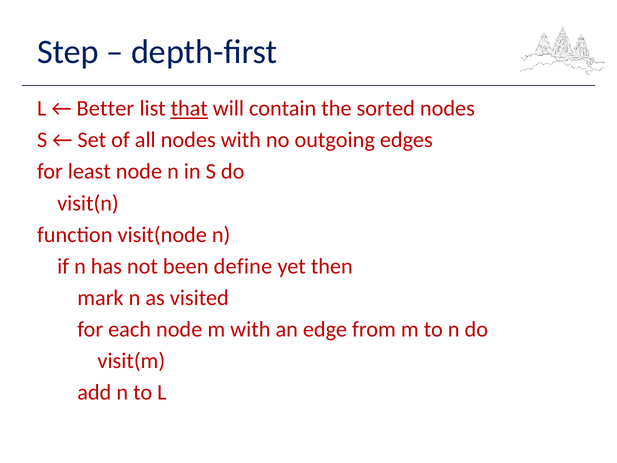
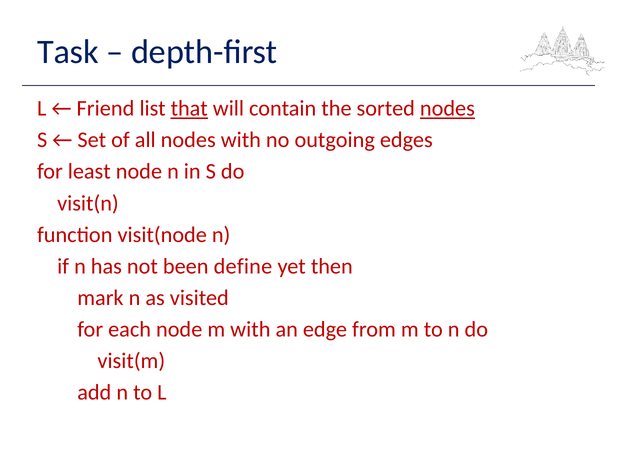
Step: Step -> Task
Better: Better -> Friend
nodes at (447, 108) underline: none -> present
